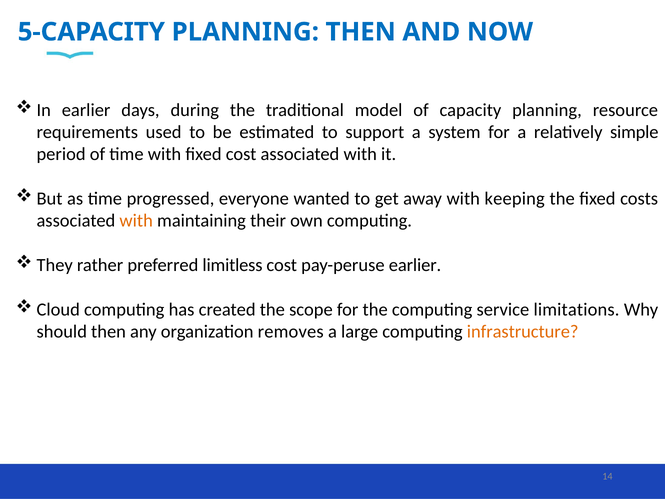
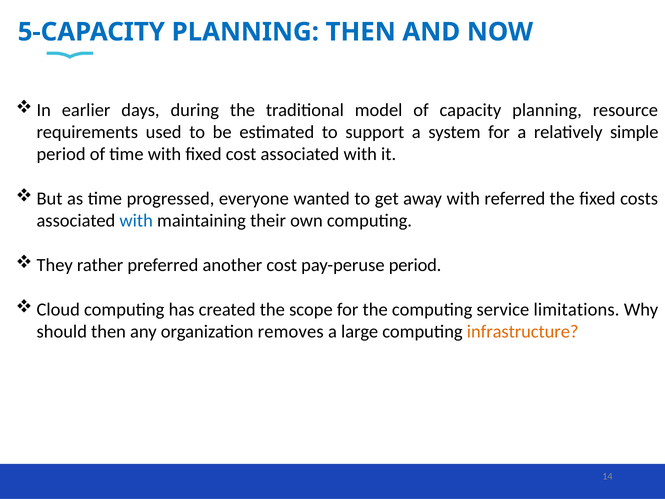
keeping: keeping -> referred
with at (136, 221) colour: orange -> blue
limitless: limitless -> another
pay-peruse earlier: earlier -> period
